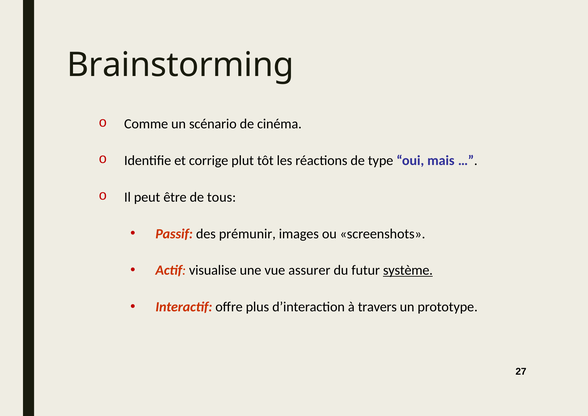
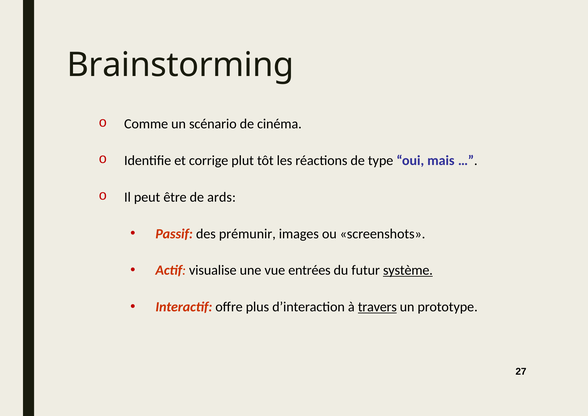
tous: tous -> ards
assurer: assurer -> entrées
travers underline: none -> present
